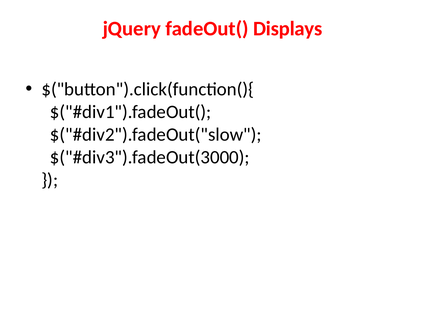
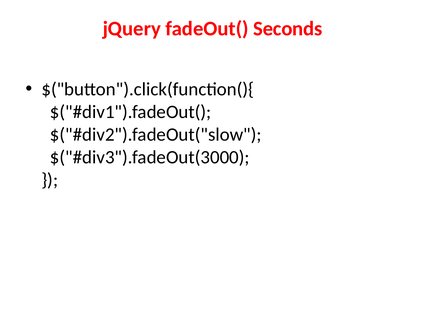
Displays: Displays -> Seconds
